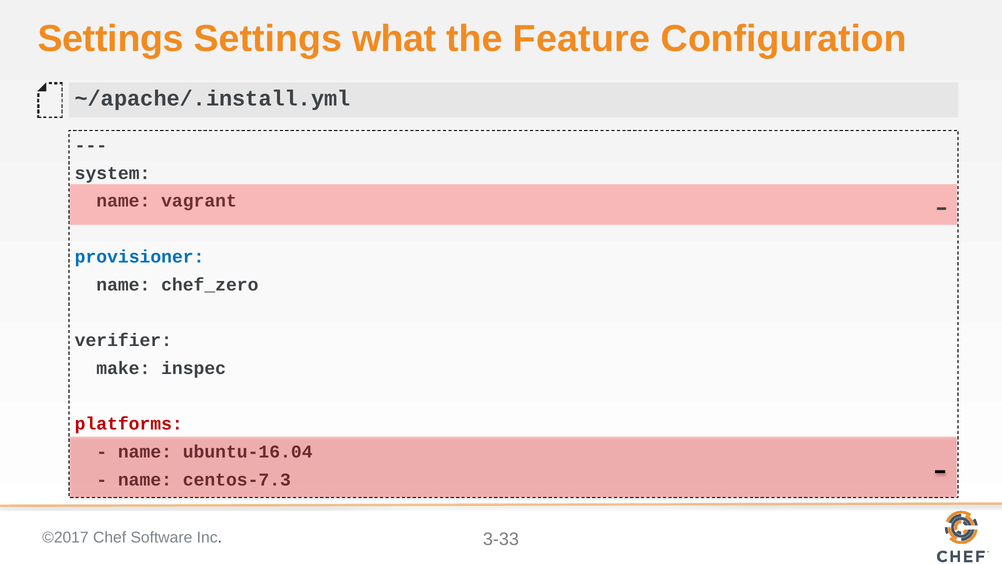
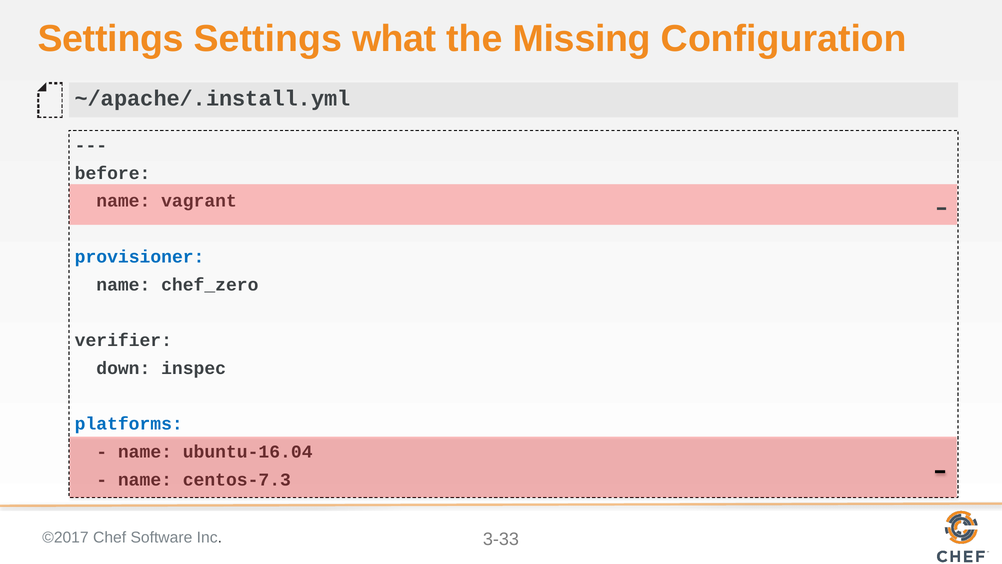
Feature: Feature -> Missing
system: system -> before
make: make -> down
platforms colour: red -> blue
